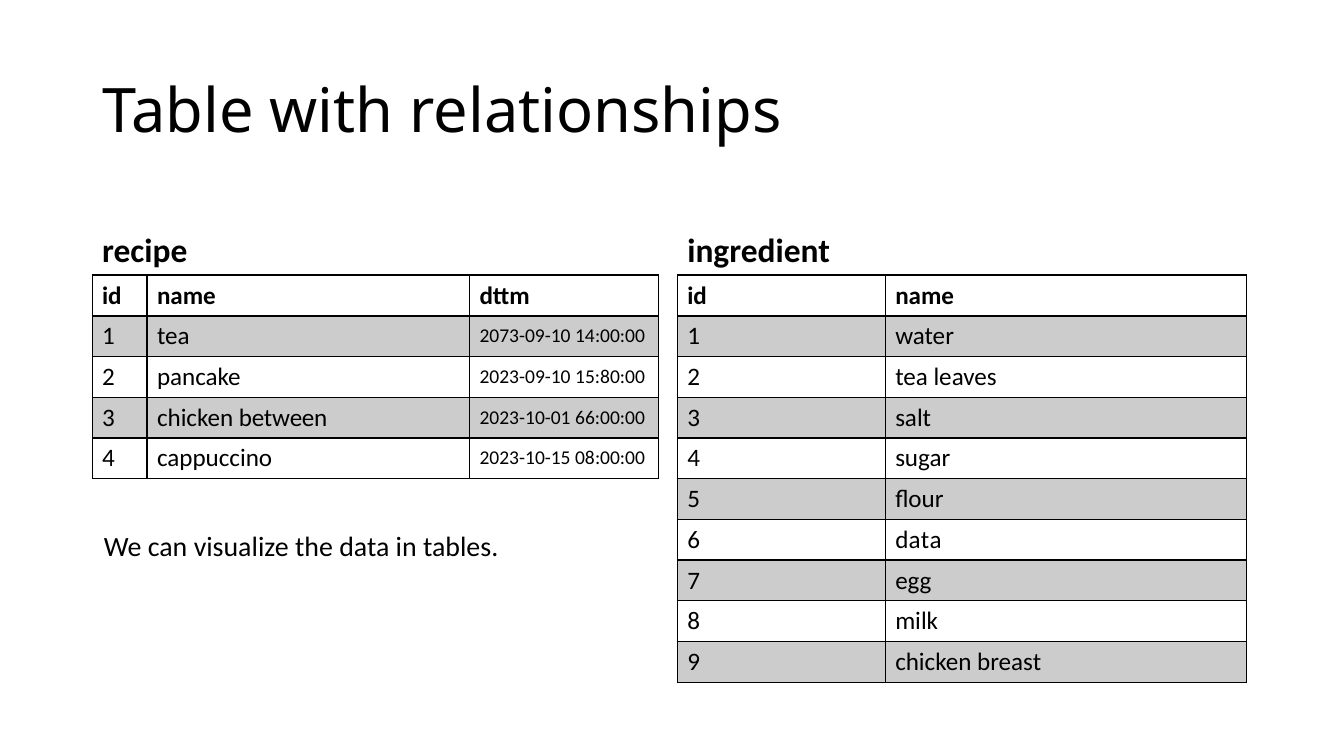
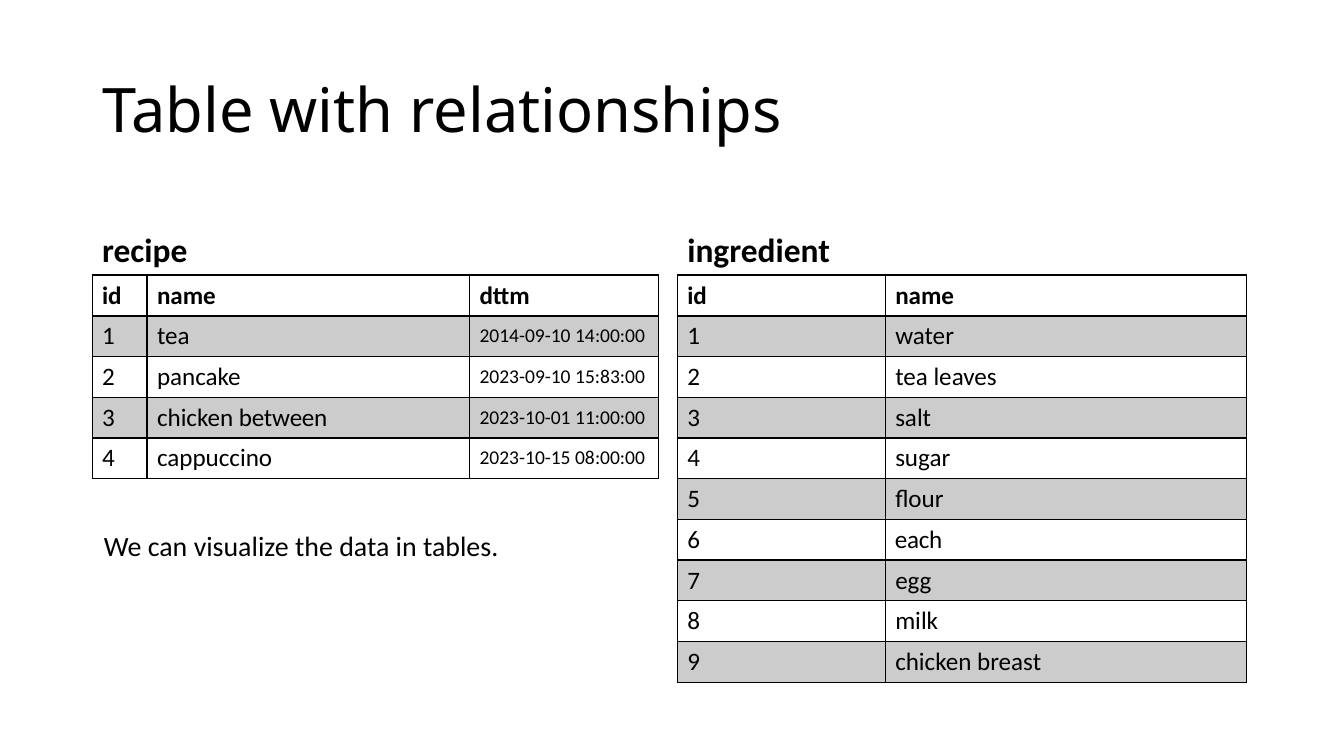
2073-09-10: 2073-09-10 -> 2014-09-10
15:80:00: 15:80:00 -> 15:83:00
66:00:00: 66:00:00 -> 11:00:00
6 data: data -> each
